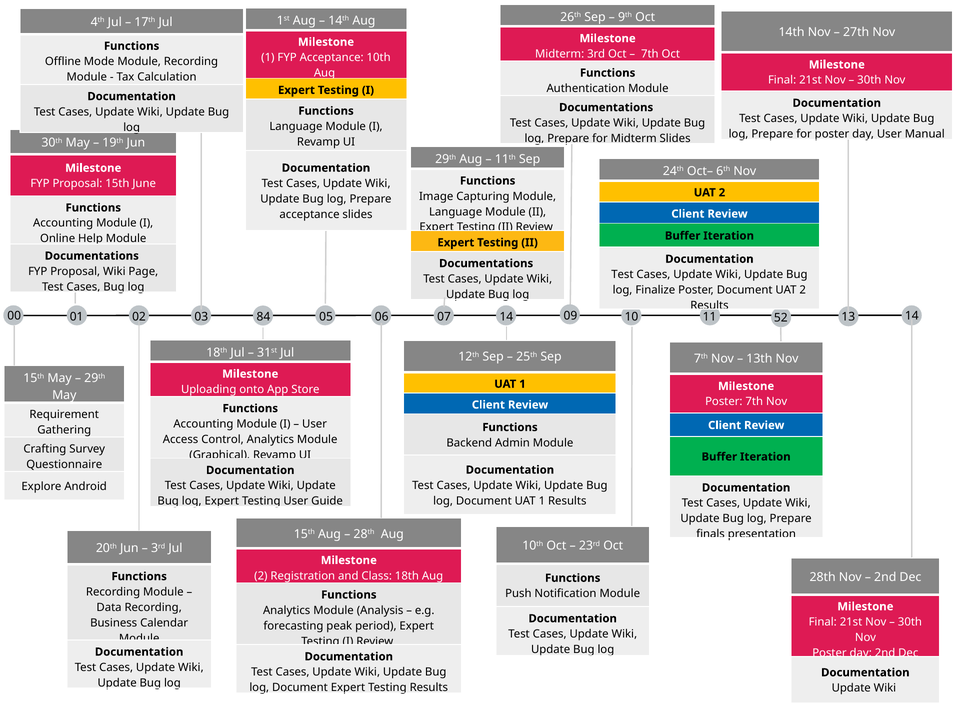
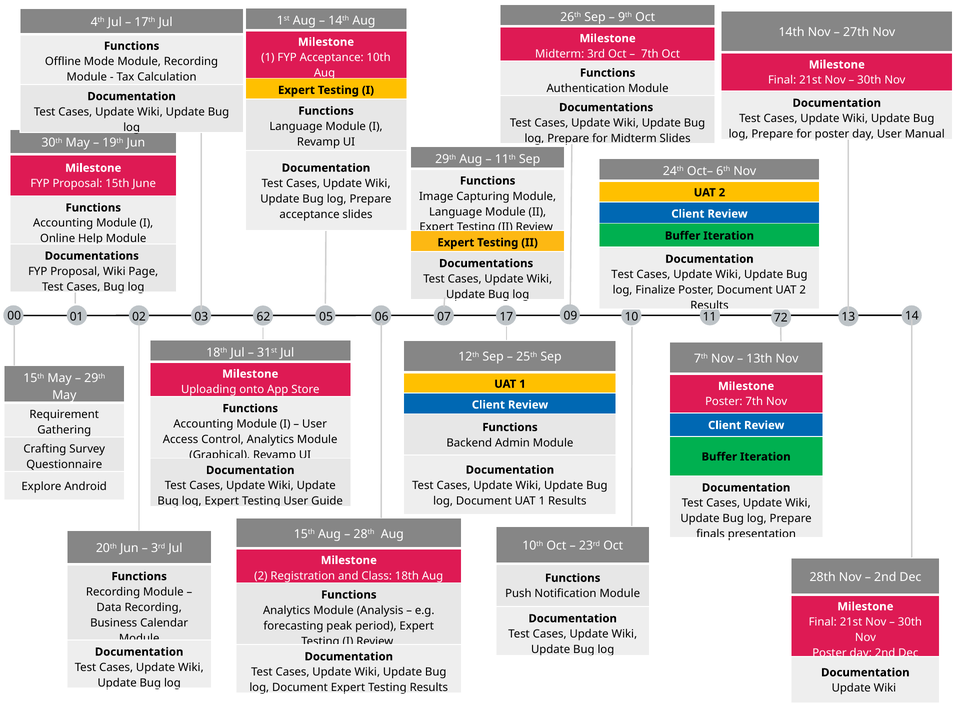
84: 84 -> 62
07 14: 14 -> 17
52: 52 -> 72
